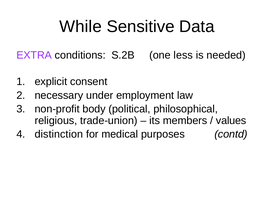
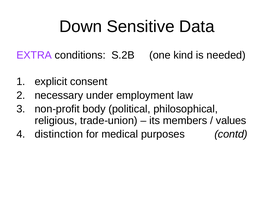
While: While -> Down
less: less -> kind
